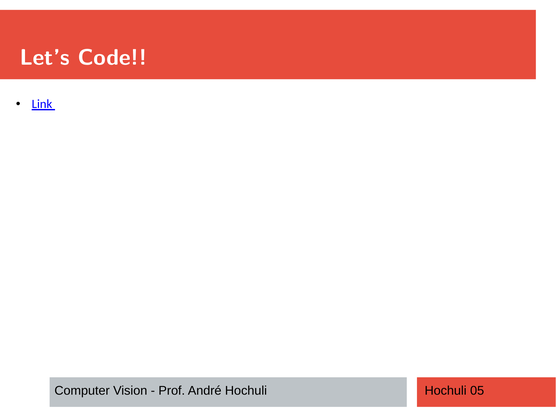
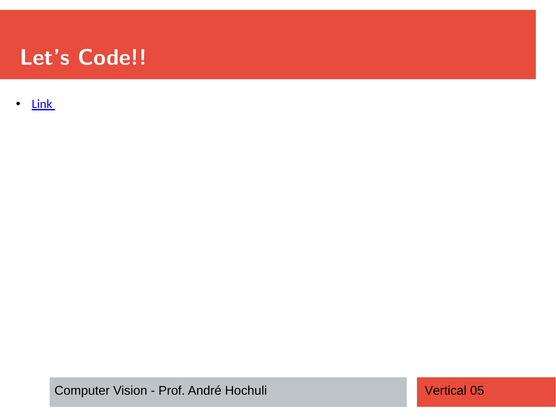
Hochuli Hochuli: Hochuli -> Vertical
